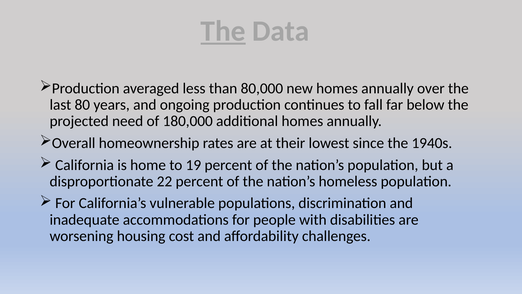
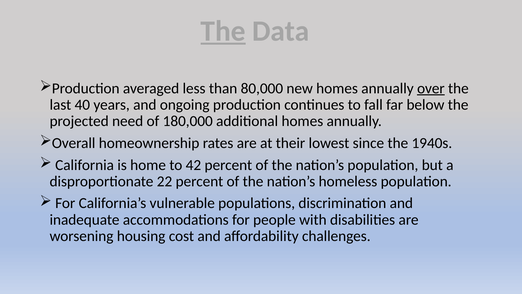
over underline: none -> present
80: 80 -> 40
19: 19 -> 42
